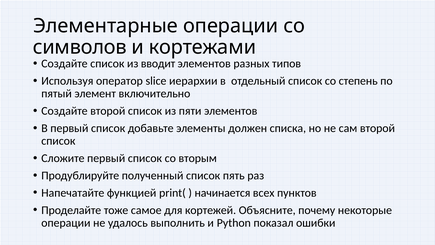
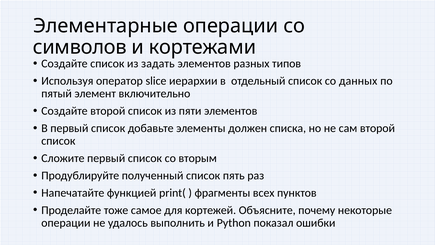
вводит: вводит -> задать
степень: степень -> данных
начинается: начинается -> фрагменты
